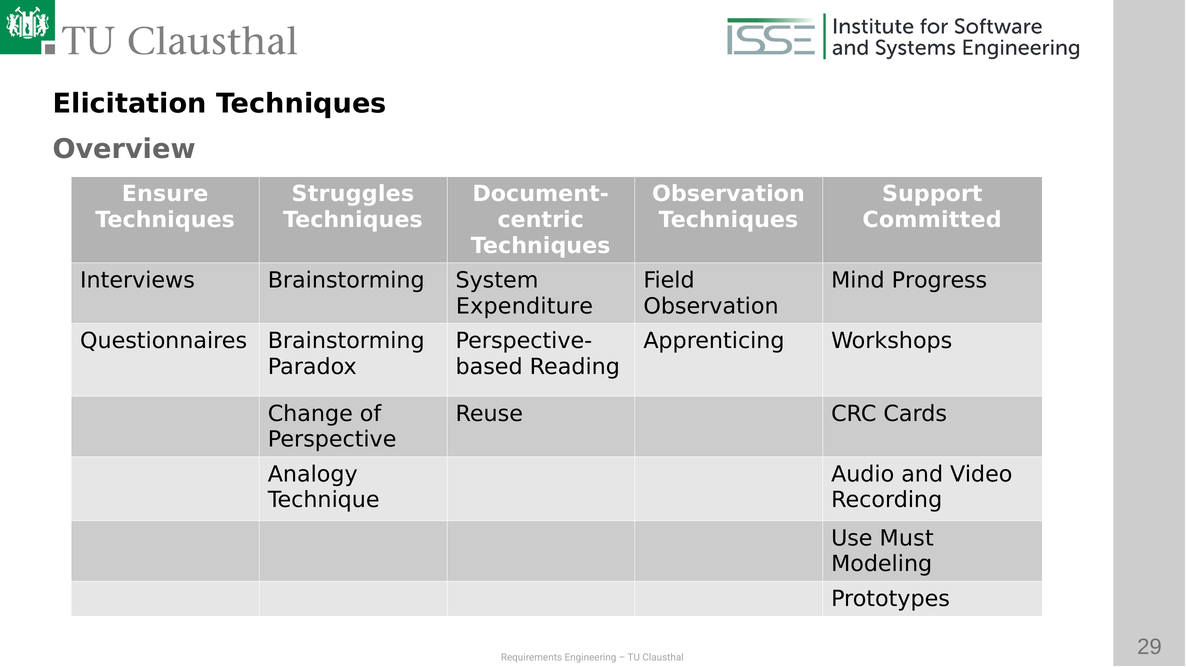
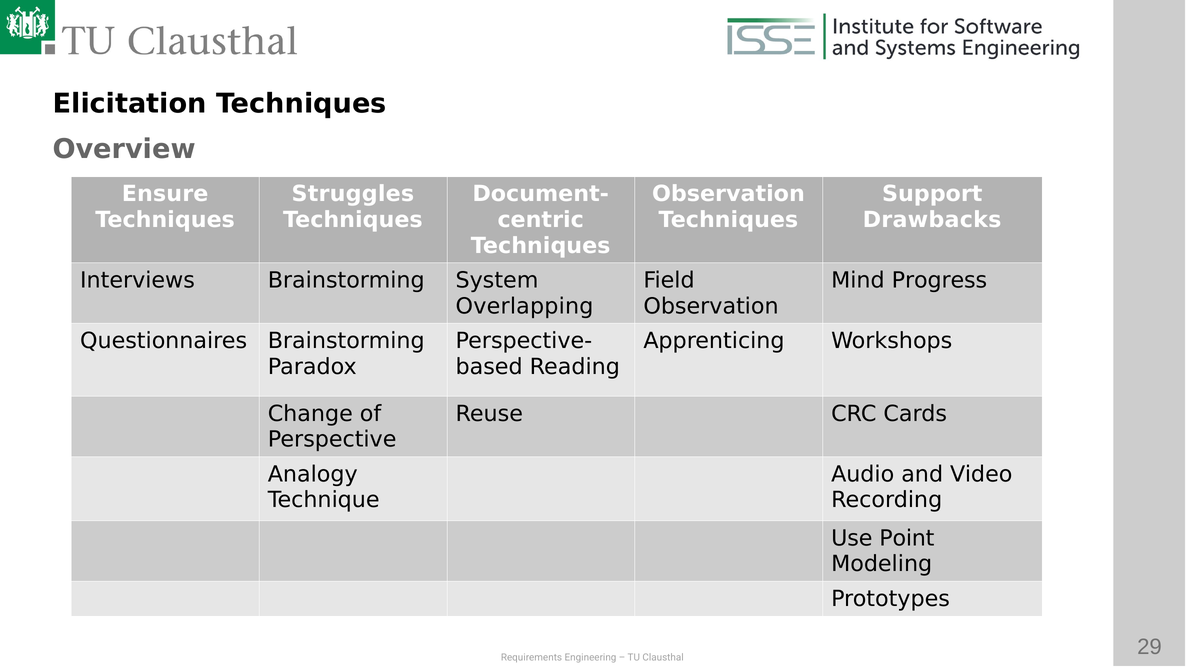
Committed: Committed -> Drawbacks
Expenditure: Expenditure -> Overlapping
Must: Must -> Point
